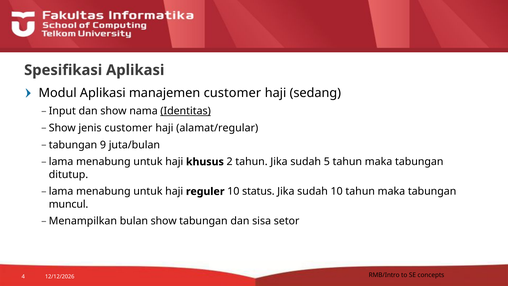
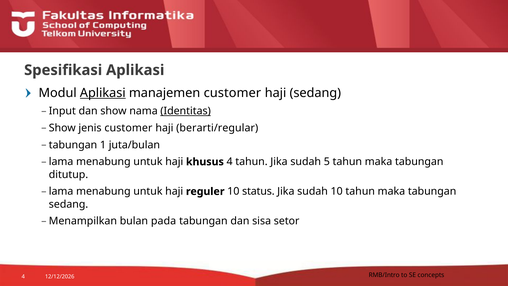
Aplikasi at (103, 93) underline: none -> present
alamat/regular: alamat/regular -> berarti/regular
9: 9 -> 1
khusus 2: 2 -> 4
muncul at (69, 204): muncul -> sedang
bulan show: show -> pada
